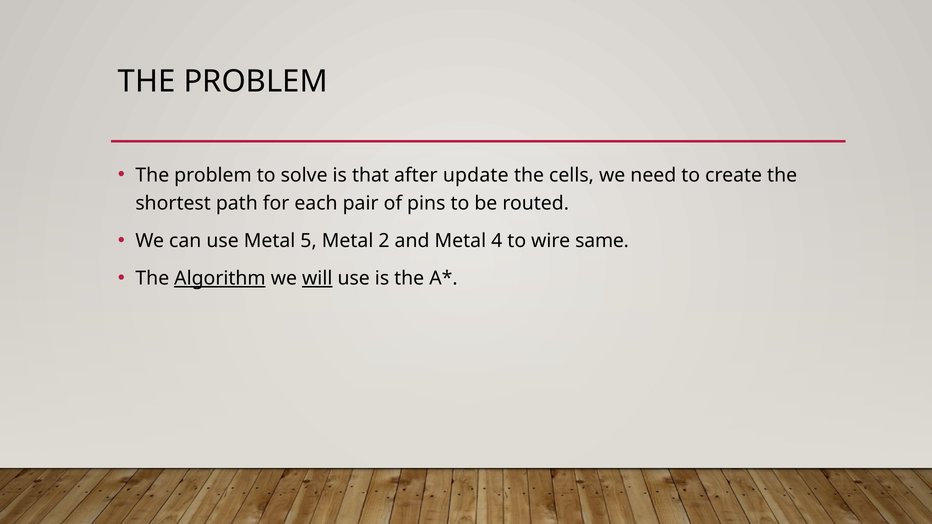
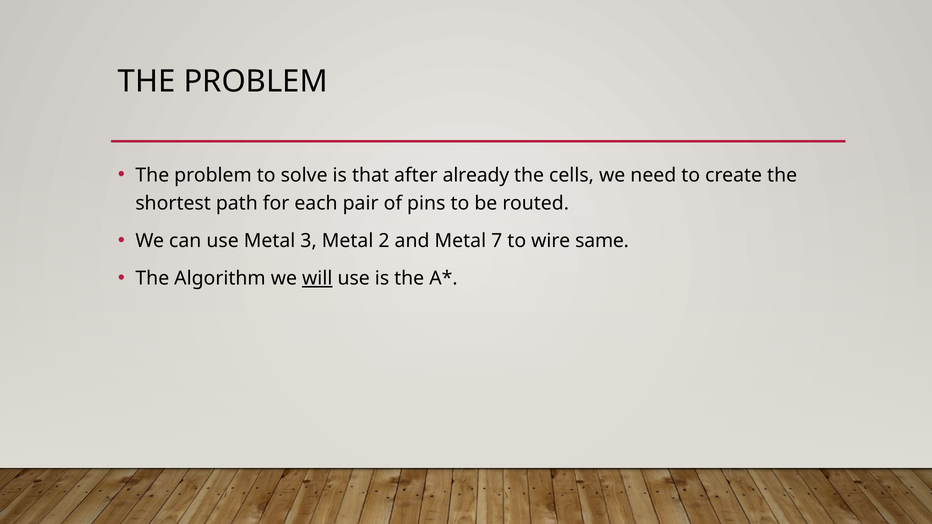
update: update -> already
5: 5 -> 3
4: 4 -> 7
Algorithm underline: present -> none
